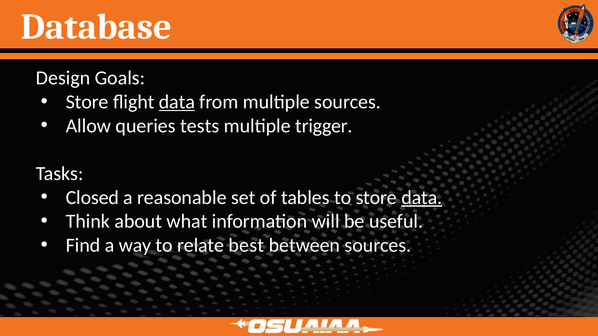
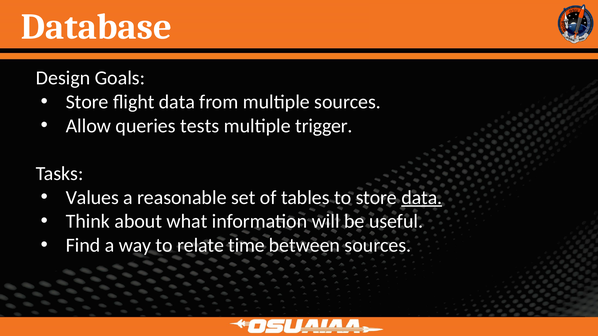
data at (177, 102) underline: present -> none
Closed: Closed -> Values
best: best -> time
